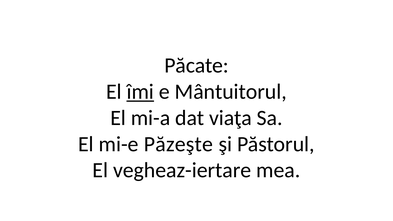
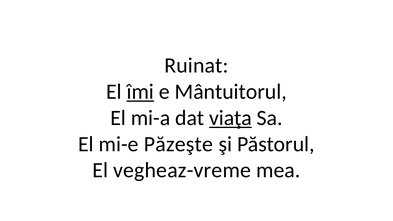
Păcate: Păcate -> Ruinat
viaţa underline: none -> present
vegheaz-iertare: vegheaz-iertare -> vegheaz-vreme
